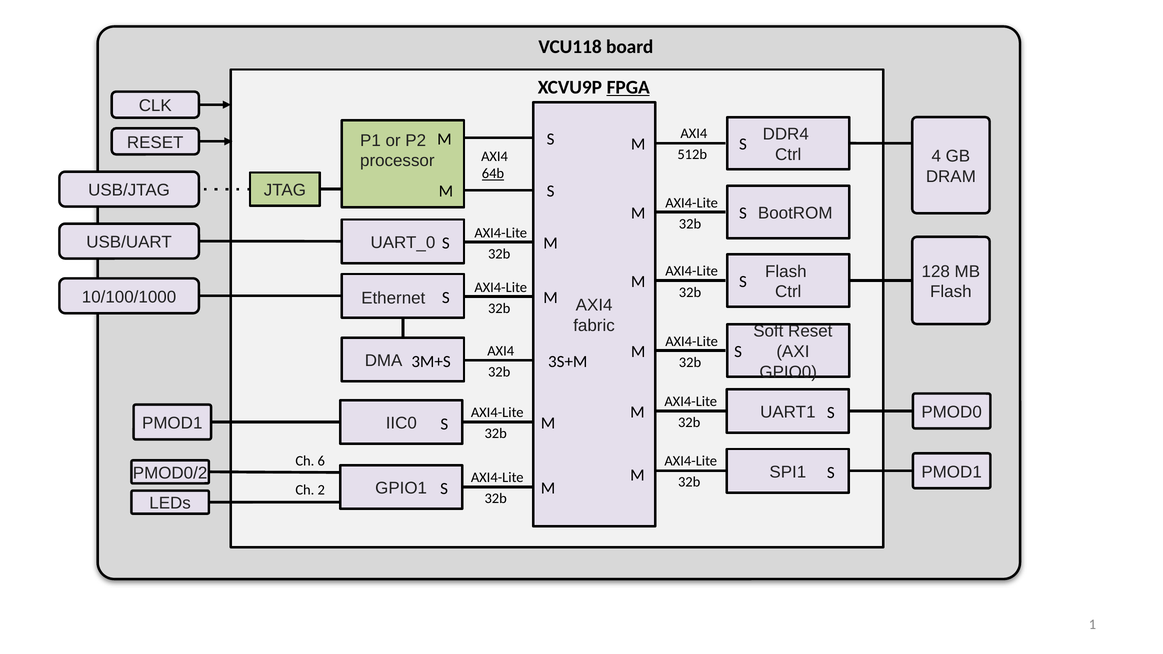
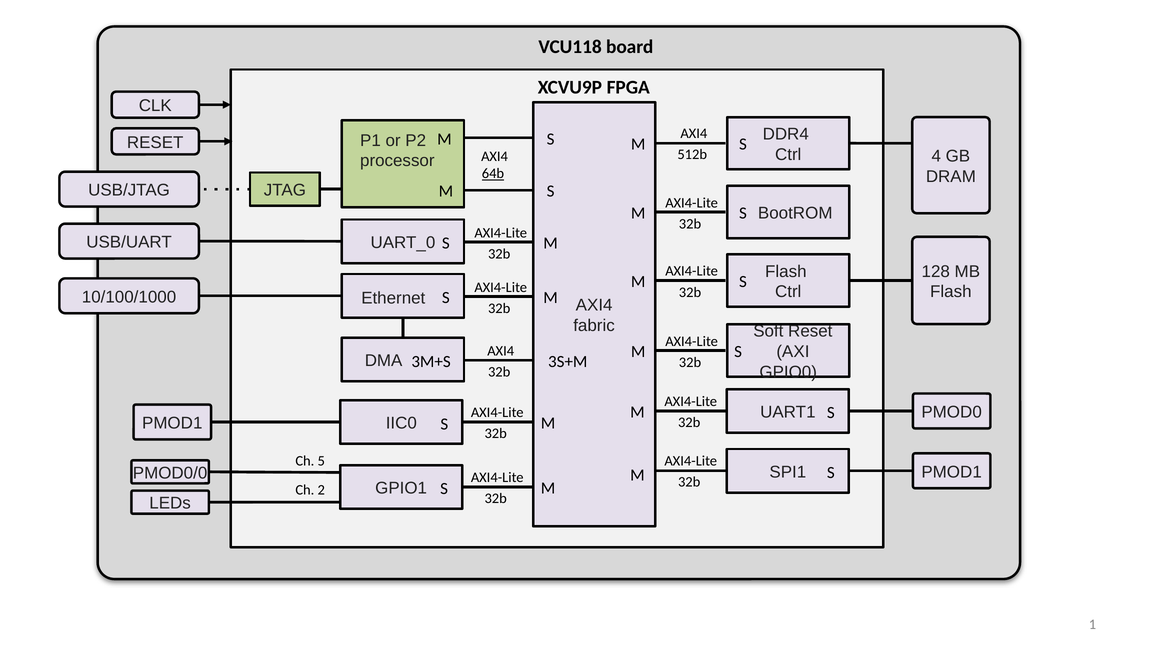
FPGA underline: present -> none
6: 6 -> 5
PMOD0/2: PMOD0/2 -> PMOD0/0
